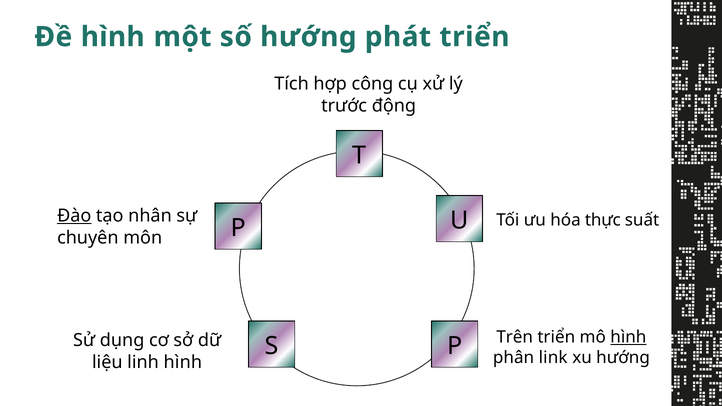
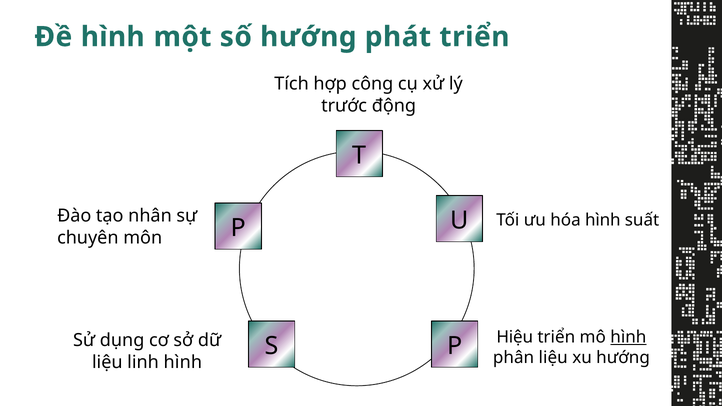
Đào underline: present -> none
hóa thực: thực -> hình
Trên: Trên -> Hiệu
phân link: link -> liệu
